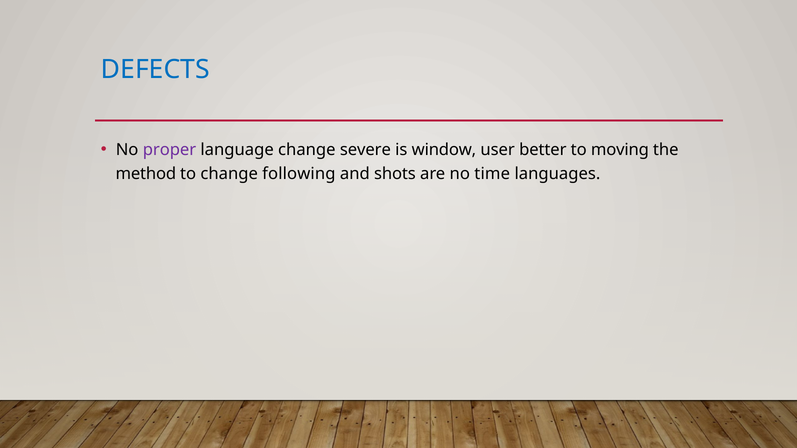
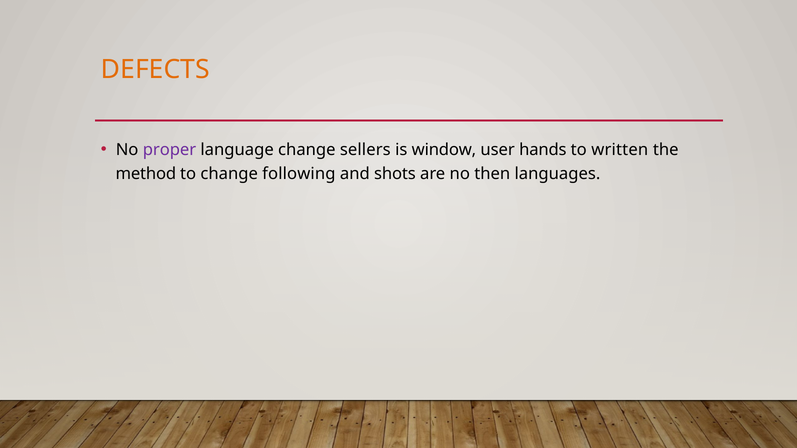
DEFECTS colour: blue -> orange
severe: severe -> sellers
better: better -> hands
moving: moving -> written
time: time -> then
